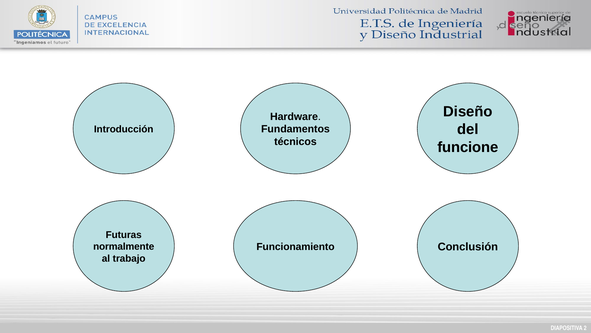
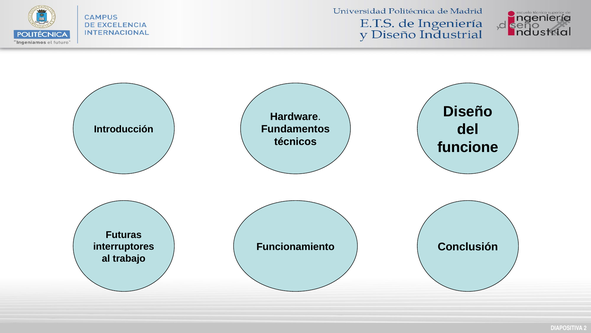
normalmente: normalmente -> interruptores
